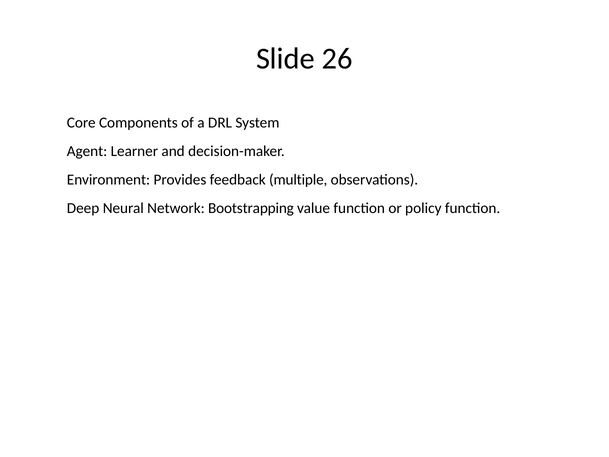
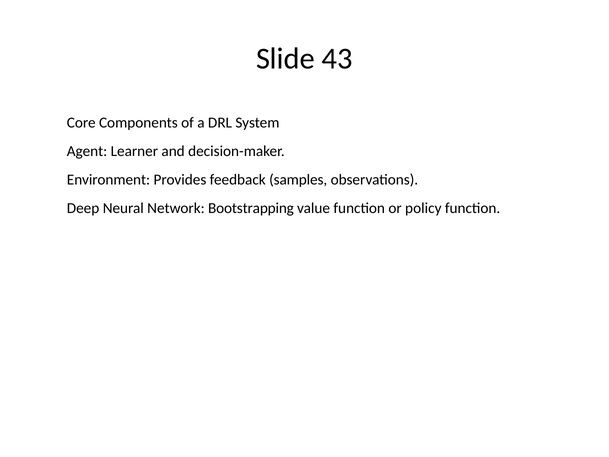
26: 26 -> 43
multiple: multiple -> samples
